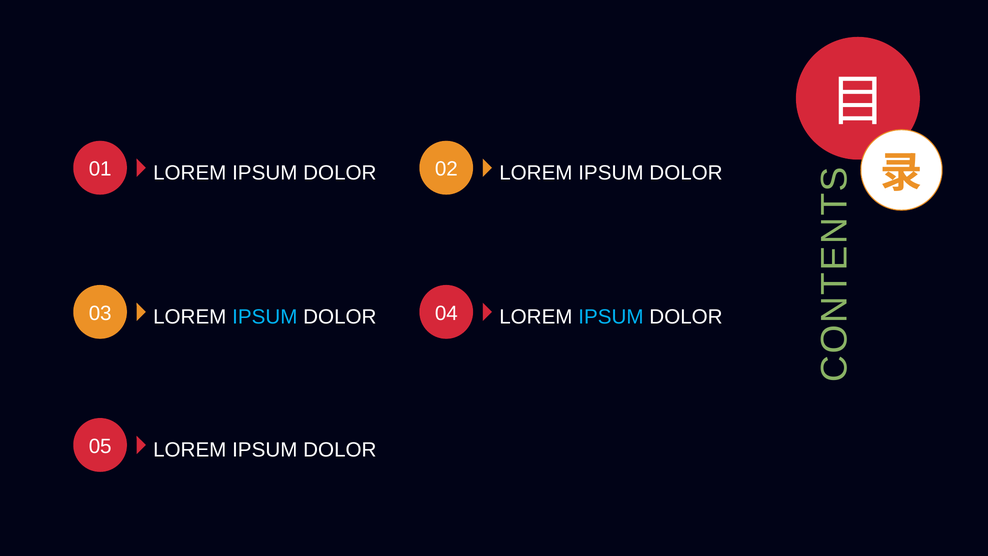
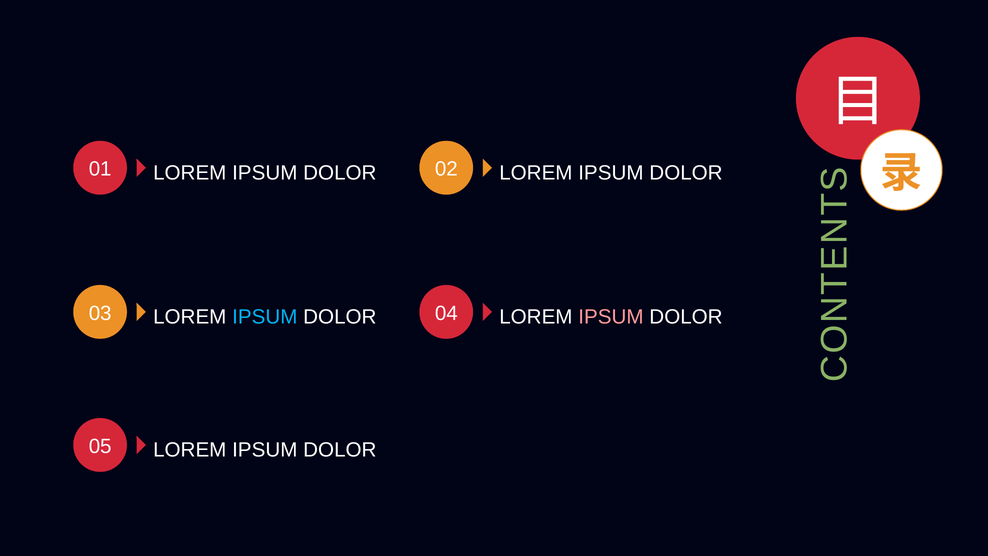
IPSUM at (611, 317) colour: light blue -> pink
